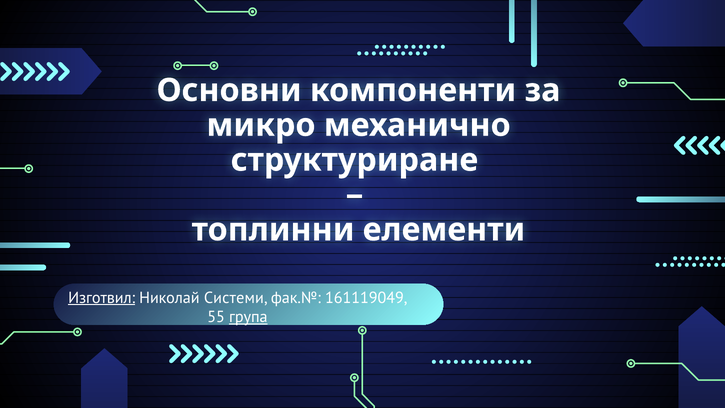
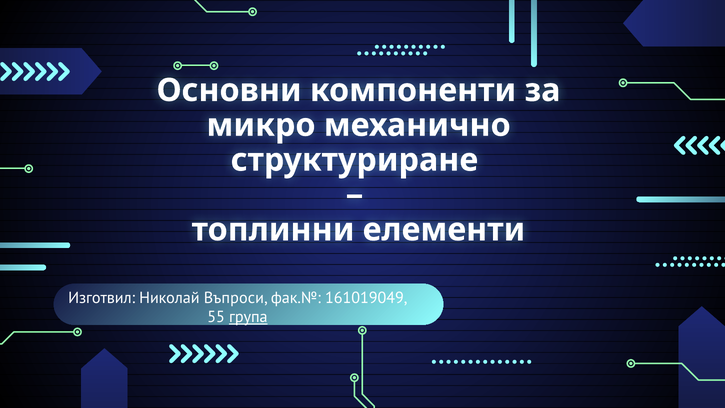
Изготвил underline: present -> none
Системи: Системи -> Въпроси
161119049: 161119049 -> 161019049
